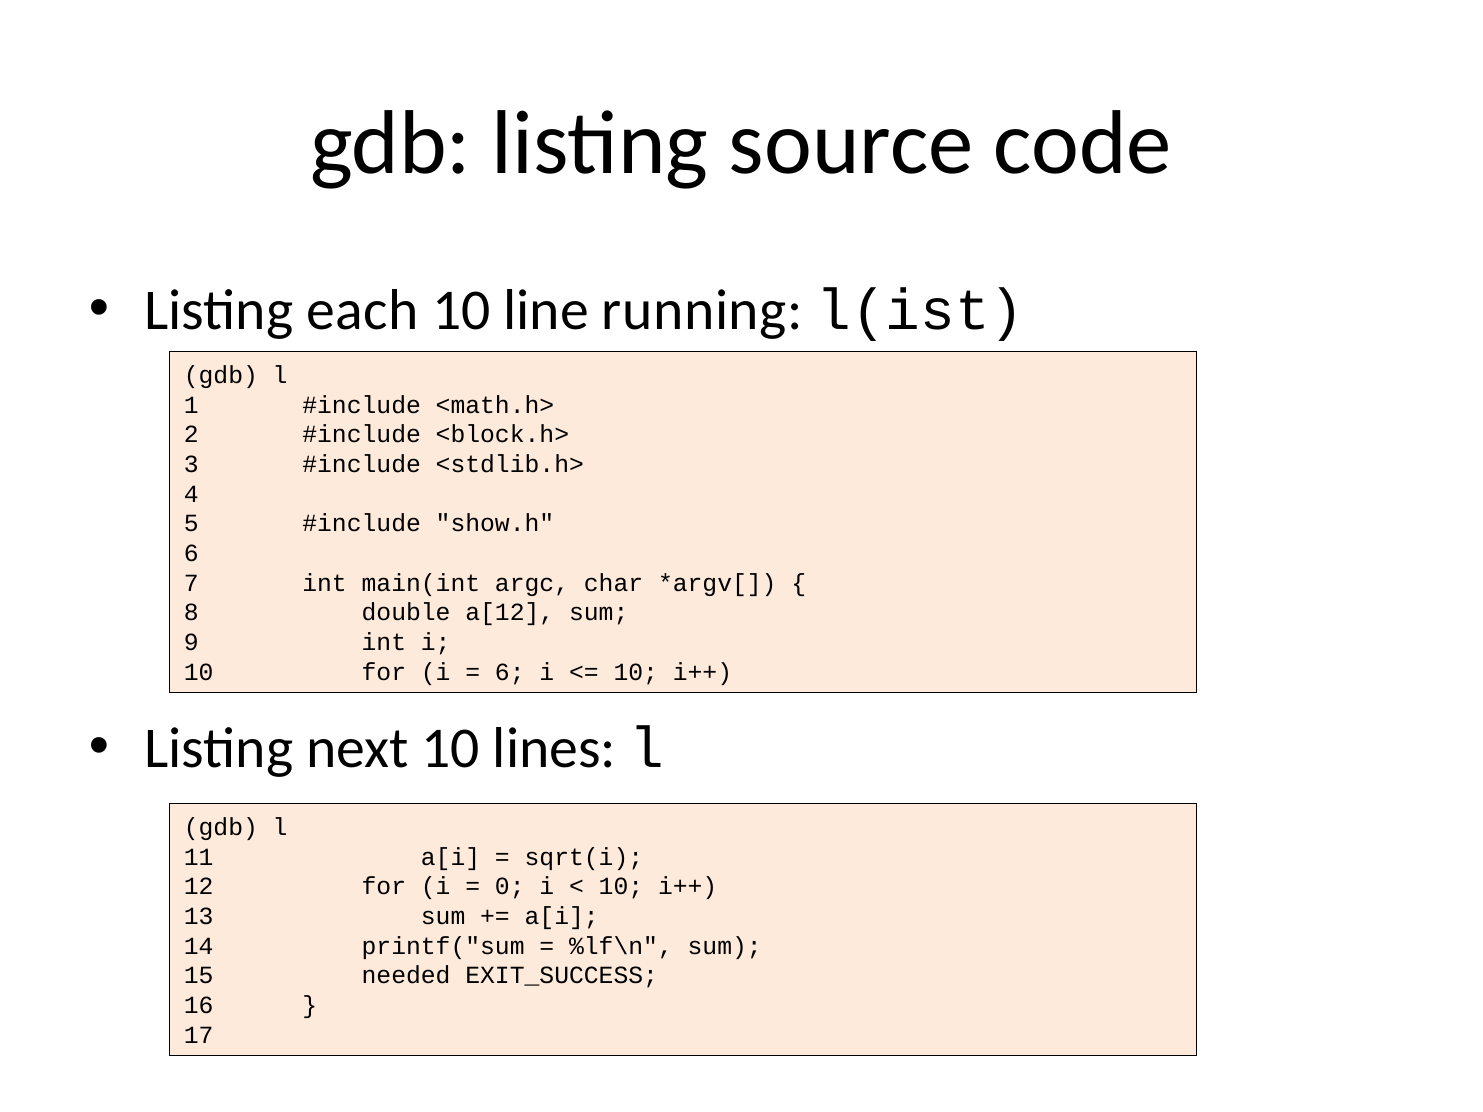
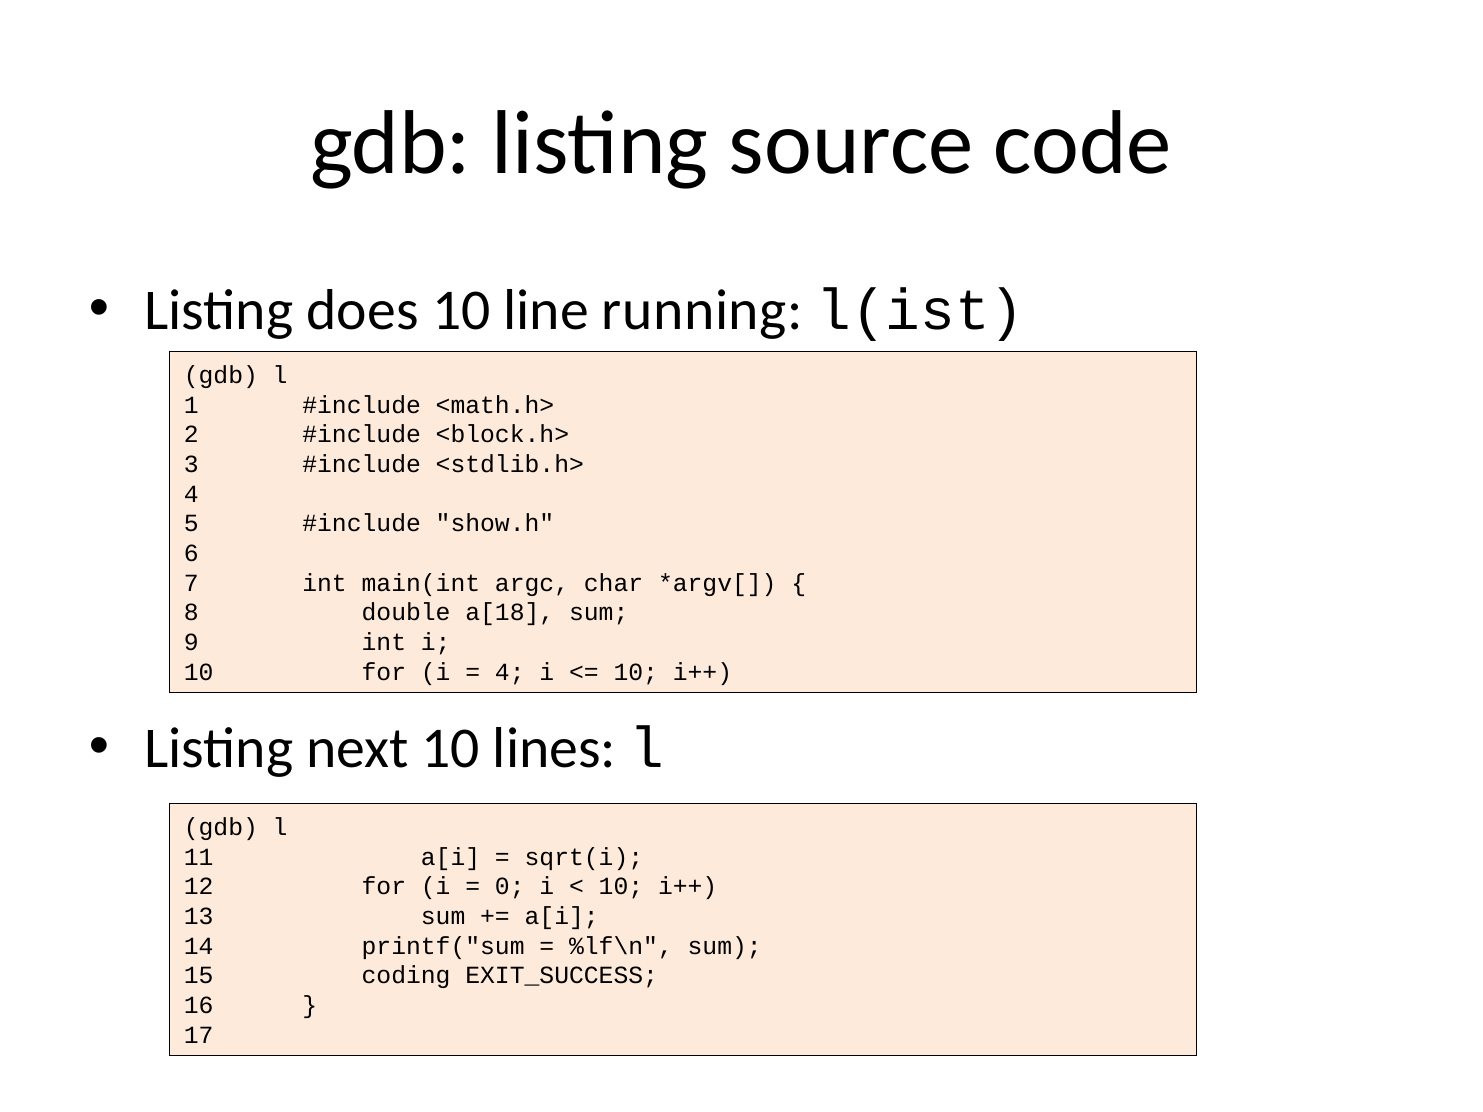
each: each -> does
a[12: a[12 -> a[18
6 at (510, 672): 6 -> 4
needed: needed -> coding
